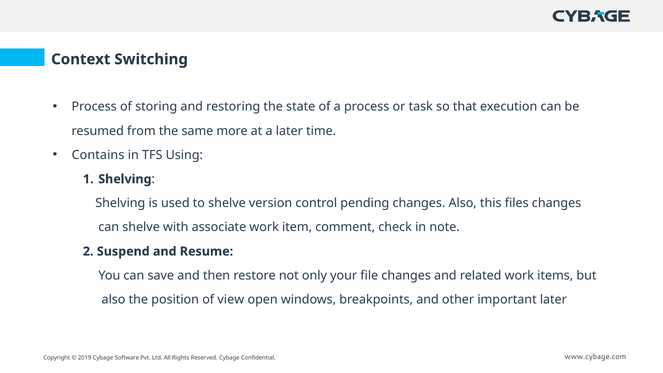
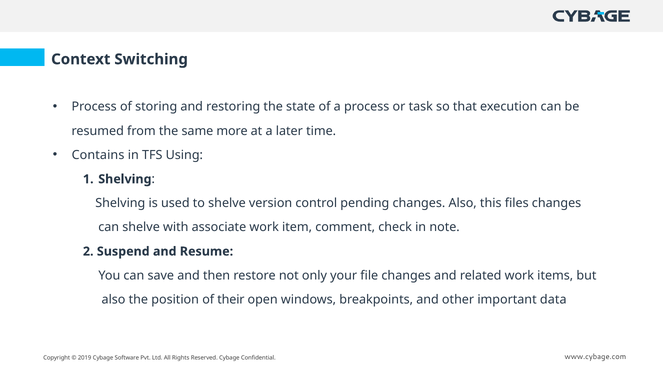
view: view -> their
important later: later -> data
